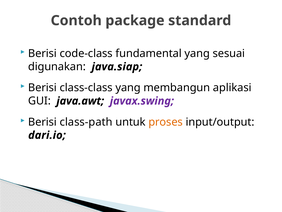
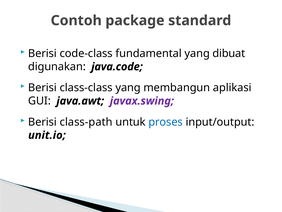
sesuai: sesuai -> dibuat
java.siap: java.siap -> java.code
proses colour: orange -> blue
dari.io: dari.io -> unit.io
